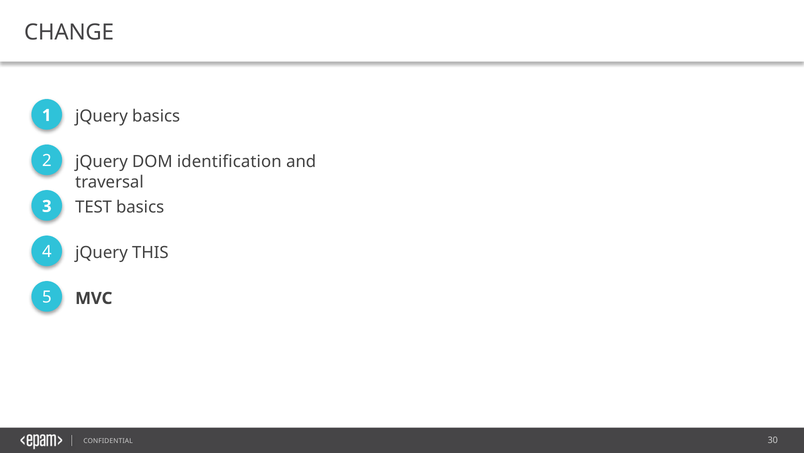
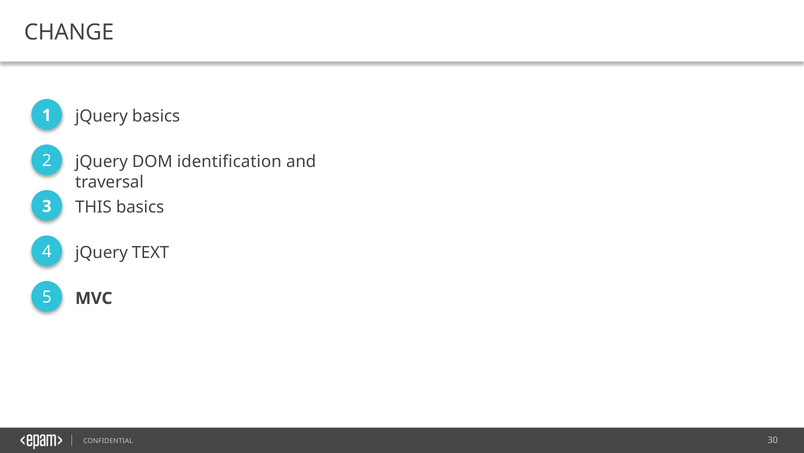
TEST: TEST -> THIS
THIS: THIS -> TEXT
